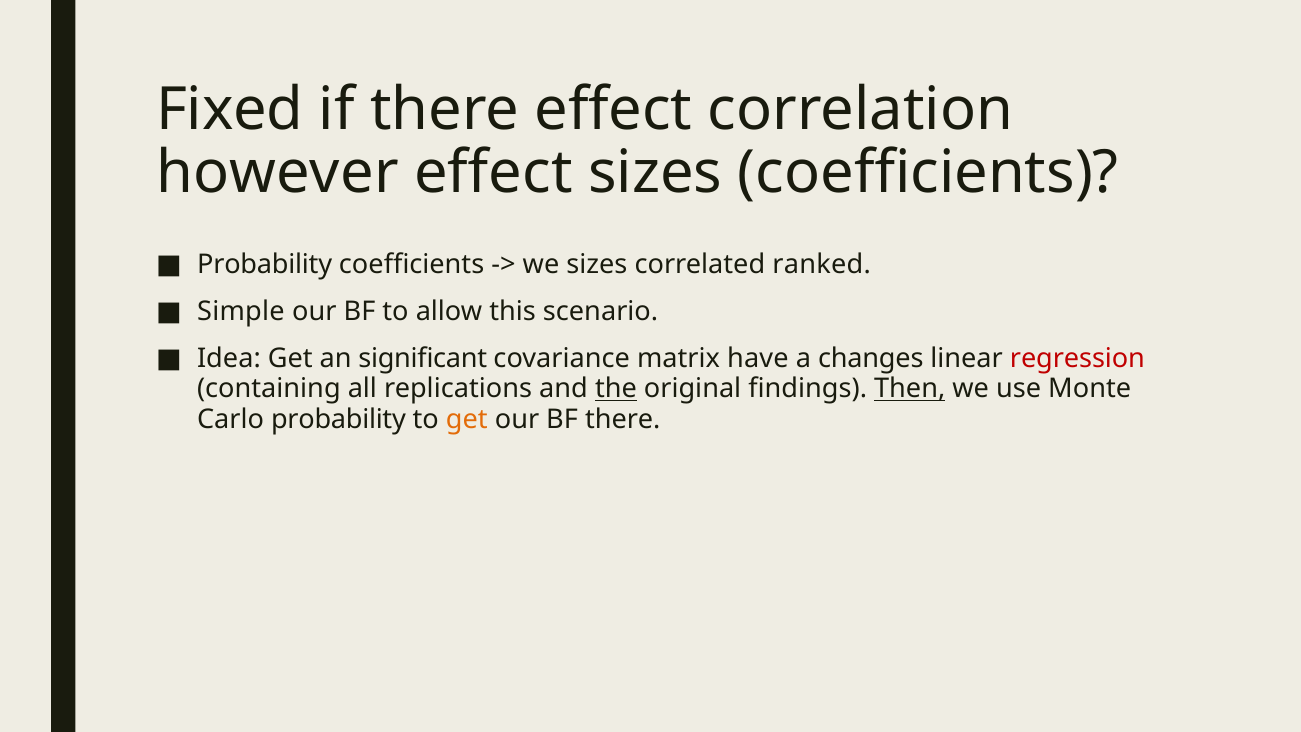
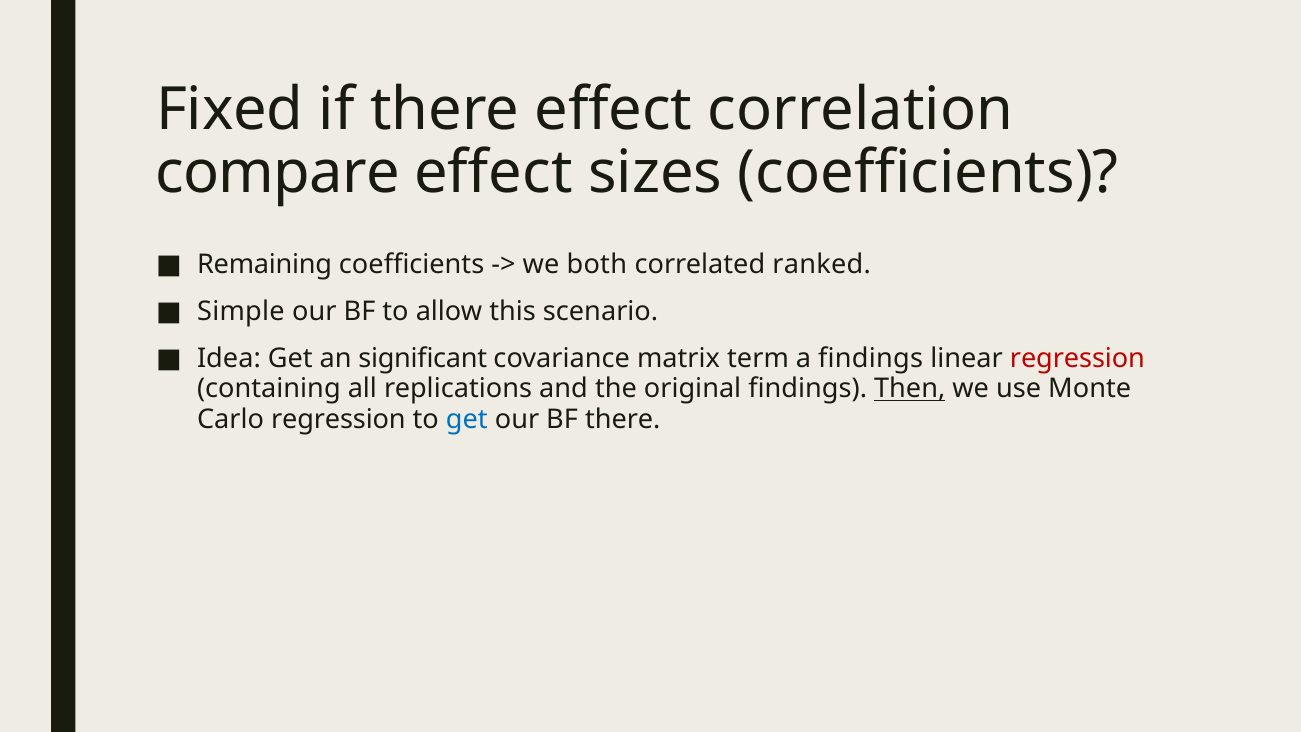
however: however -> compare
Probability at (265, 264): Probability -> Remaining
we sizes: sizes -> both
have: have -> term
a changes: changes -> findings
the underline: present -> none
Carlo probability: probability -> regression
get at (467, 419) colour: orange -> blue
